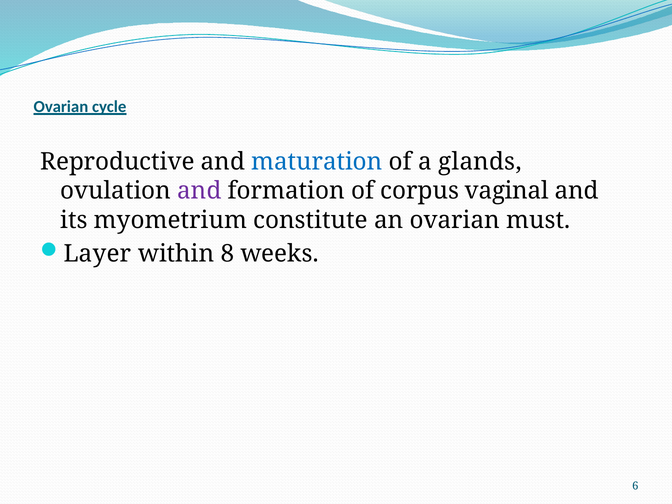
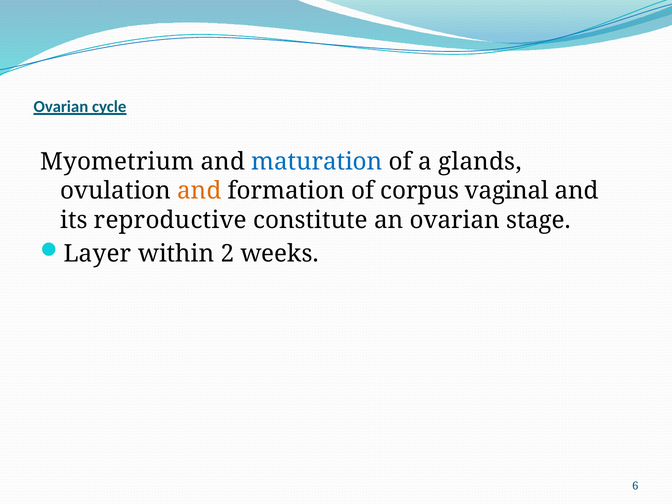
Reproductive: Reproductive -> Myometrium
and at (199, 191) colour: purple -> orange
myometrium: myometrium -> reproductive
must: must -> stage
8: 8 -> 2
